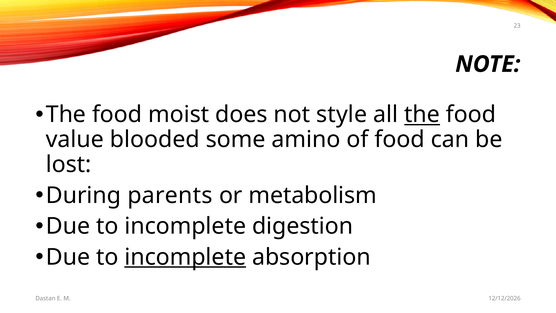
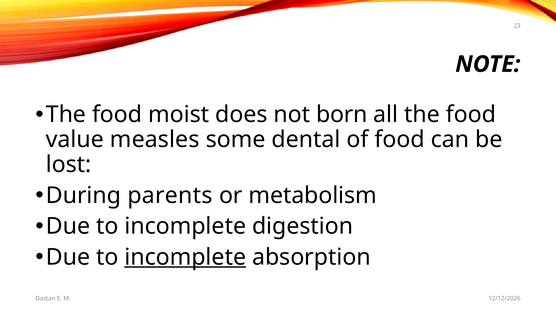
style: style -> born
the at (422, 115) underline: present -> none
blooded: blooded -> measles
amino: amino -> dental
